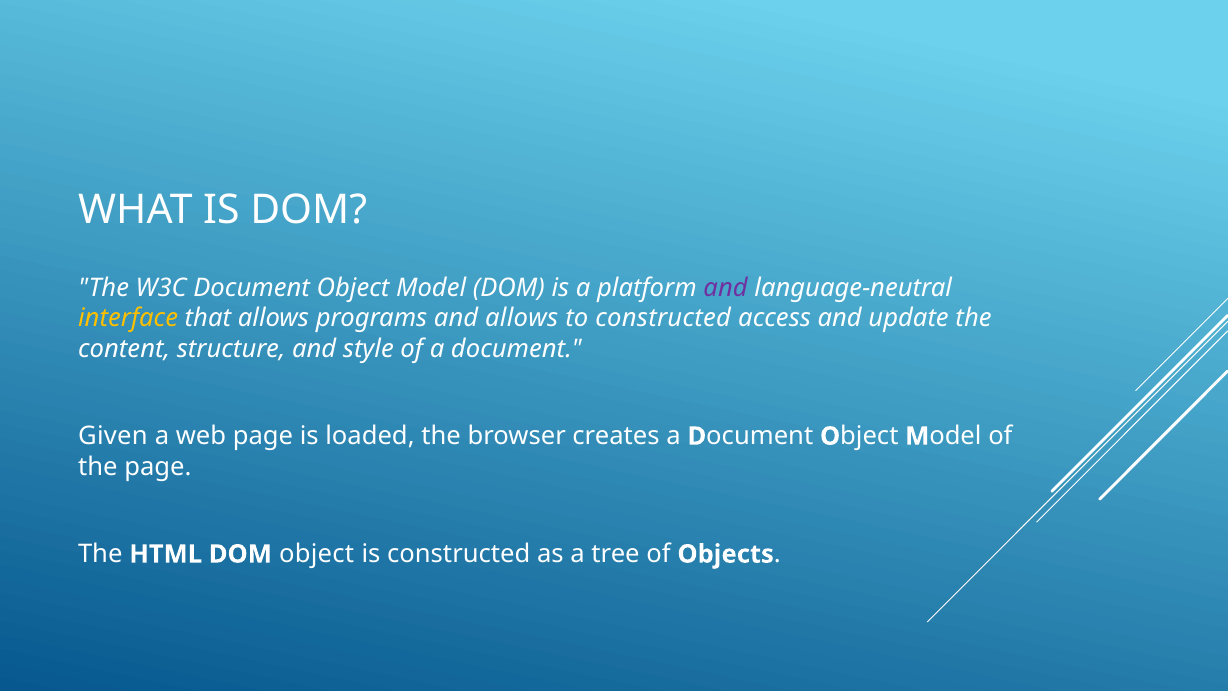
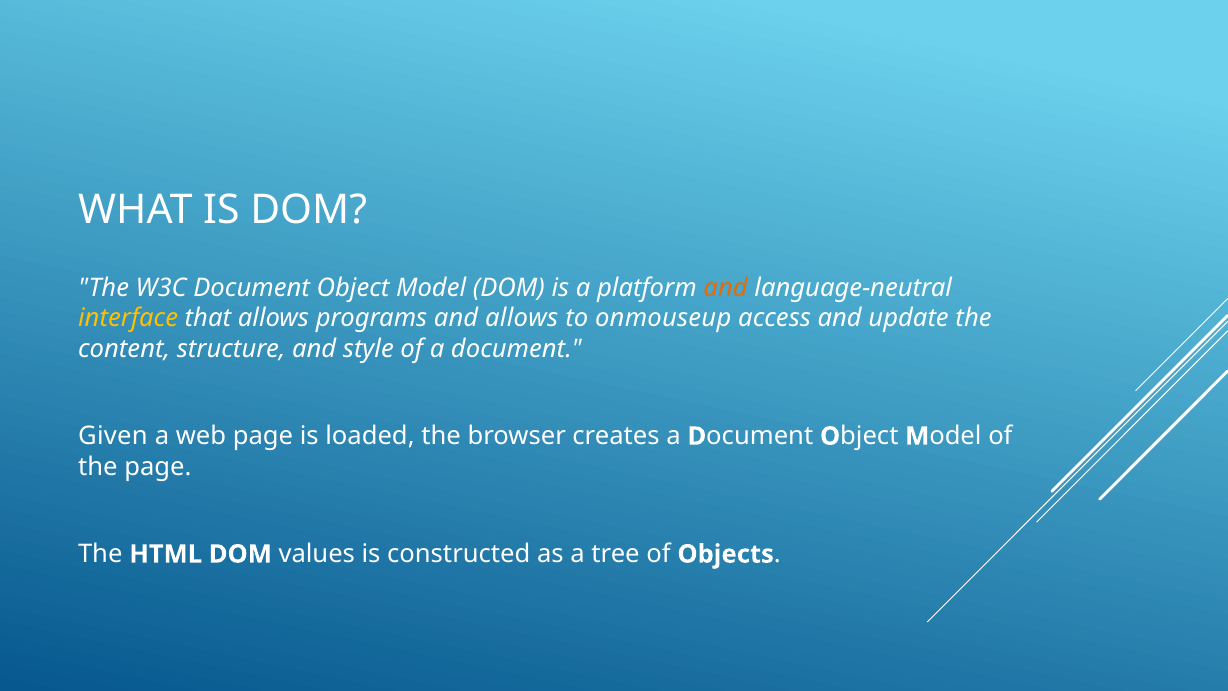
and at (726, 288) colour: purple -> orange
to constructed: constructed -> onmouseup
DOM object: object -> values
